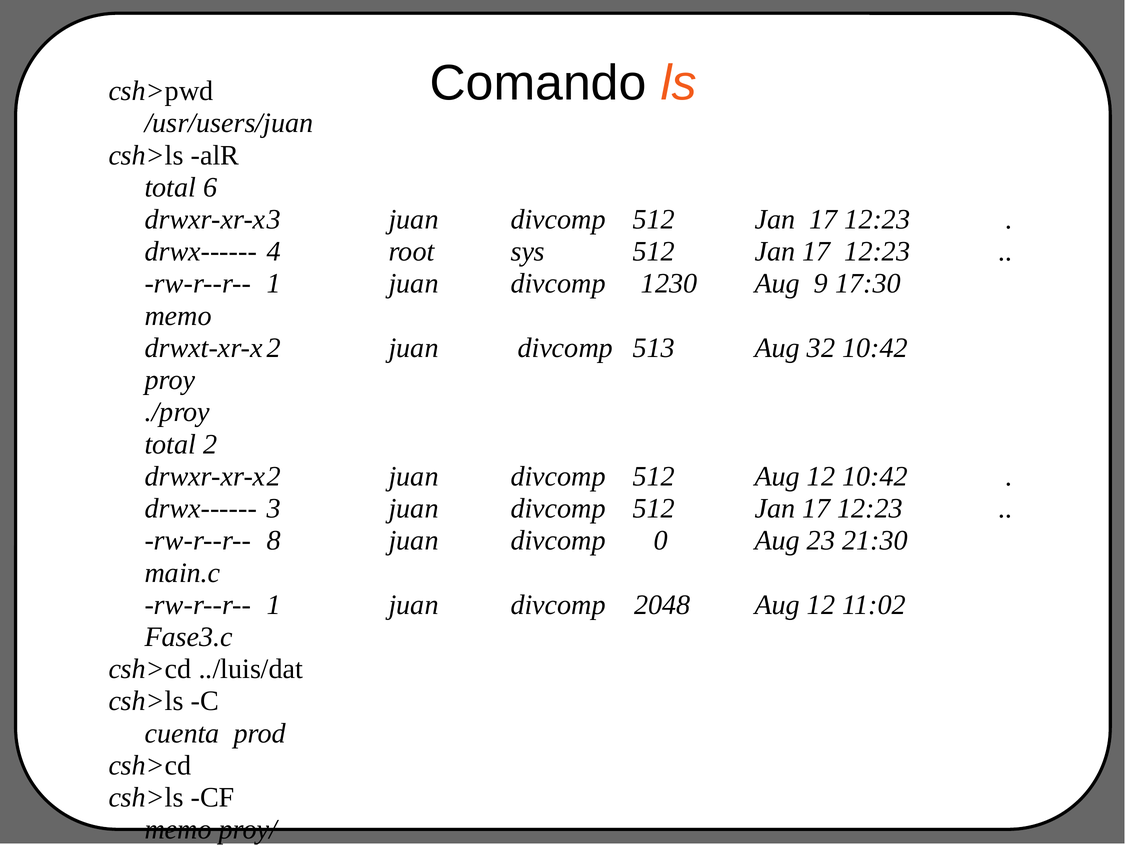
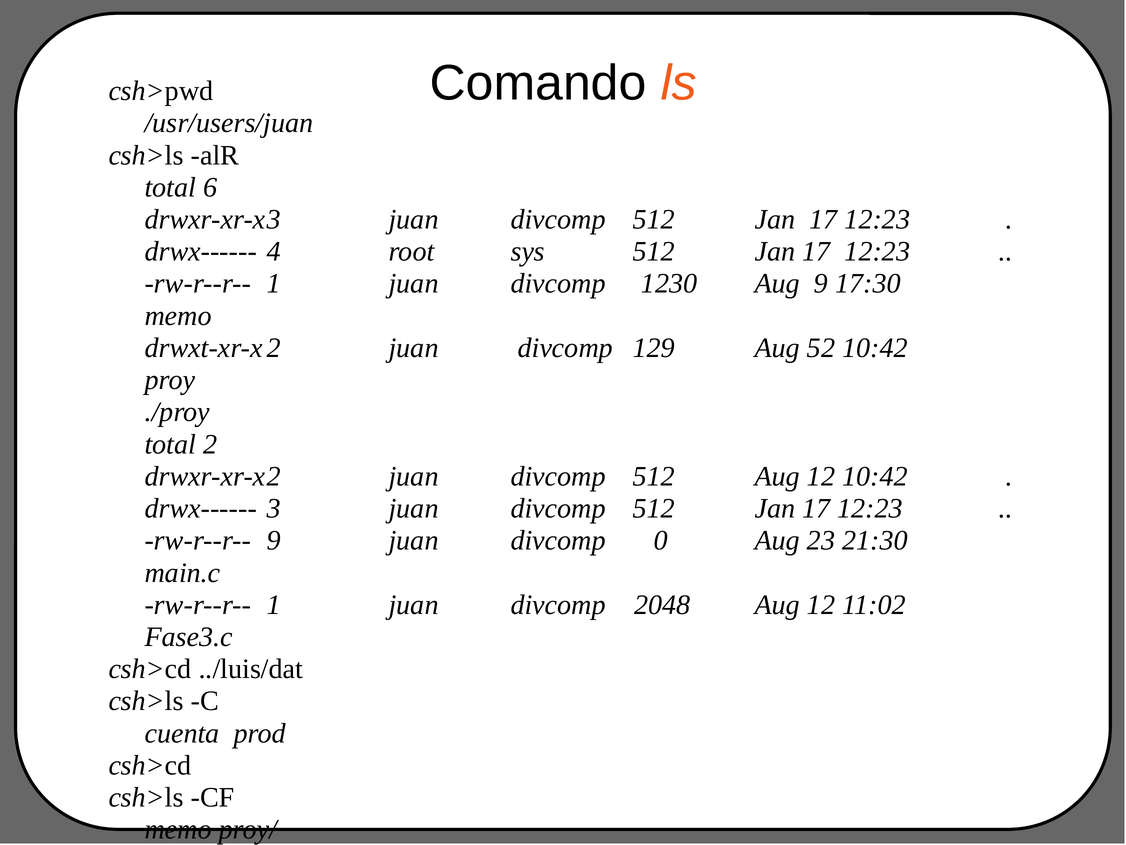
513: 513 -> 129
32: 32 -> 52
rw-r--r-- 8: 8 -> 9
